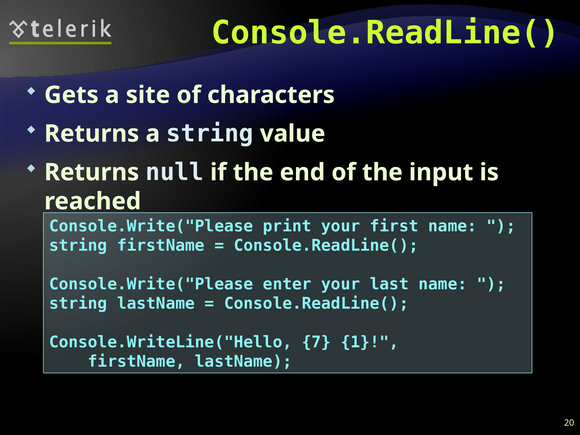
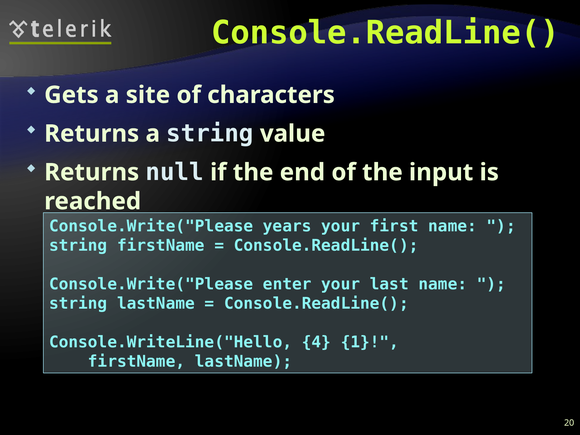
print: print -> years
7: 7 -> 4
